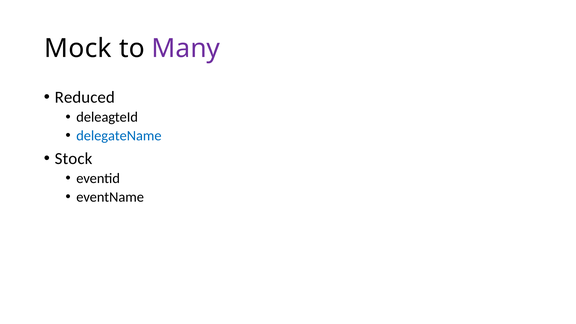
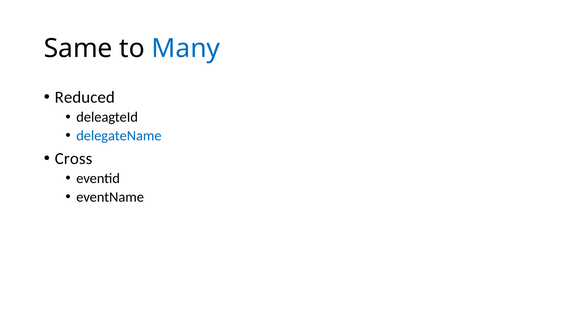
Mock: Mock -> Same
Many colour: purple -> blue
Stock: Stock -> Cross
